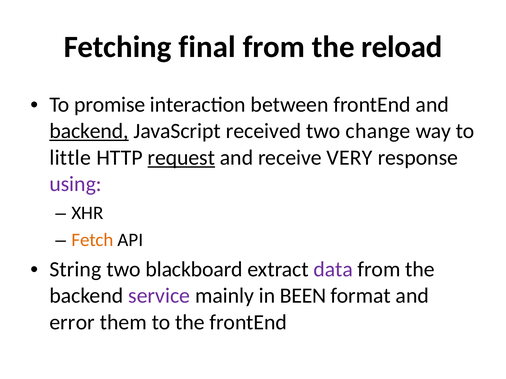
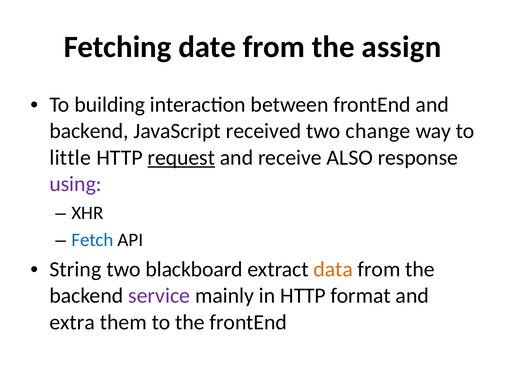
final: final -> date
reload: reload -> assign
promise: promise -> building
backend at (89, 131) underline: present -> none
VERY: VERY -> ALSO
Fetch colour: orange -> blue
data colour: purple -> orange
in BEEN: BEEN -> HTTP
error: error -> extra
